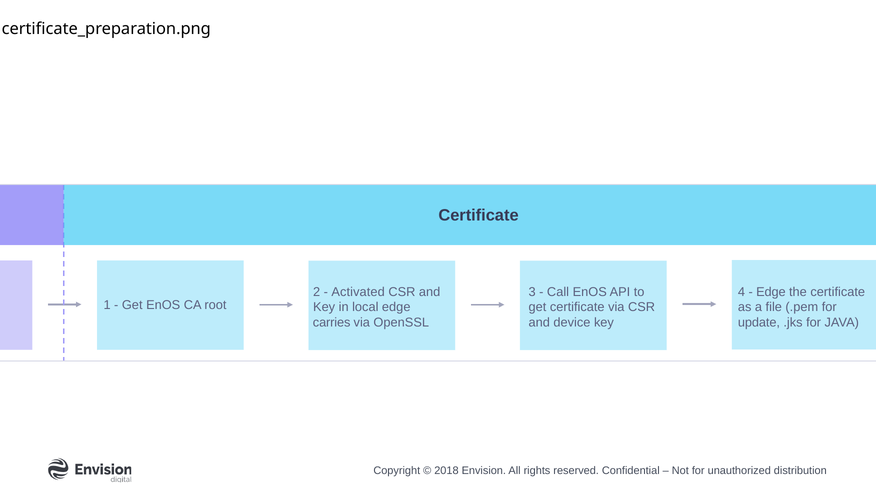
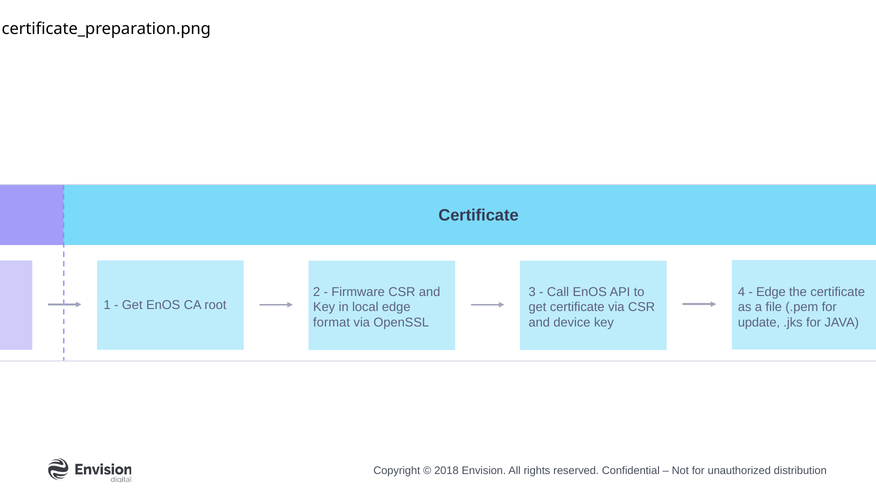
Activated: Activated -> Firmware
carries: carries -> format
